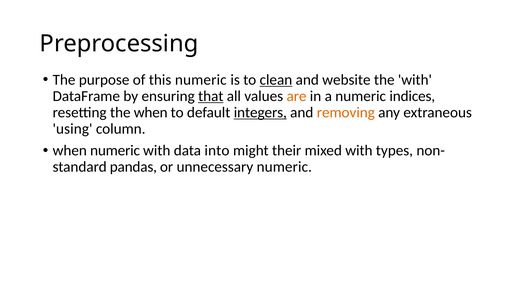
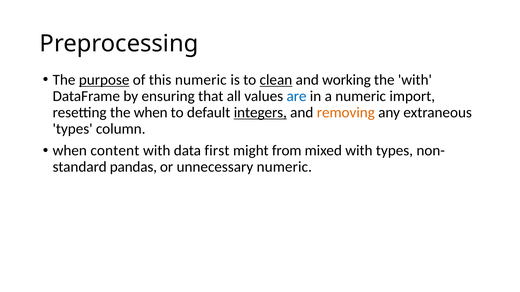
purpose underline: none -> present
website: website -> working
that underline: present -> none
are colour: orange -> blue
indices: indices -> import
using at (73, 129): using -> types
when numeric: numeric -> content
into: into -> first
their: their -> from
